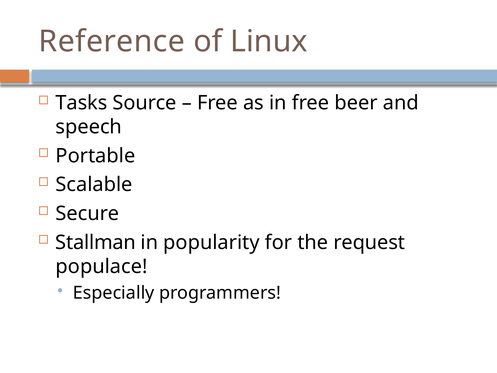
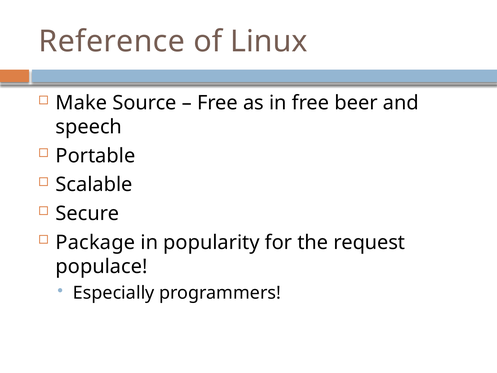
Tasks: Tasks -> Make
Stallman: Stallman -> Package
